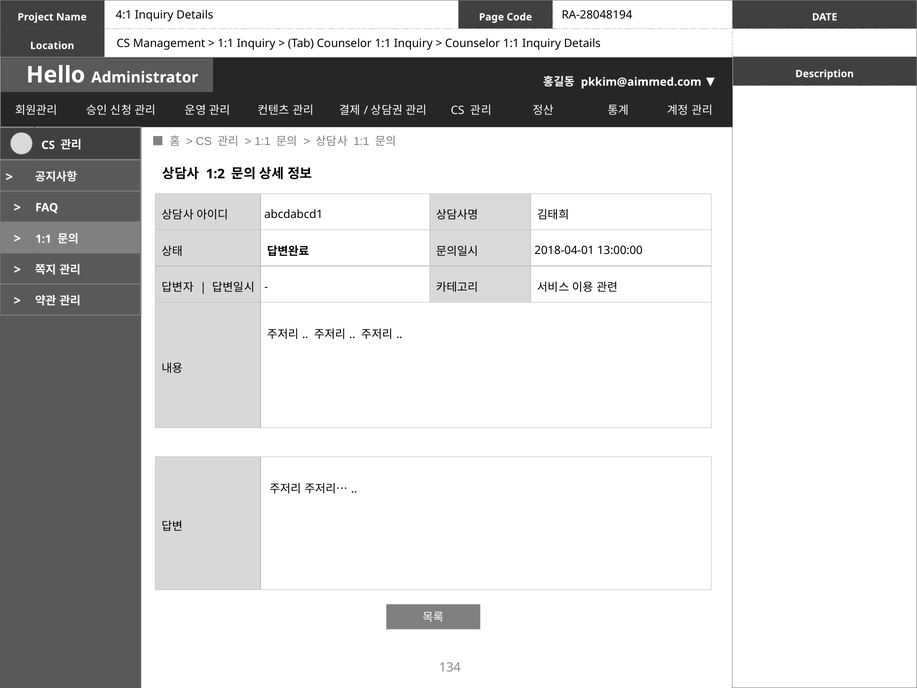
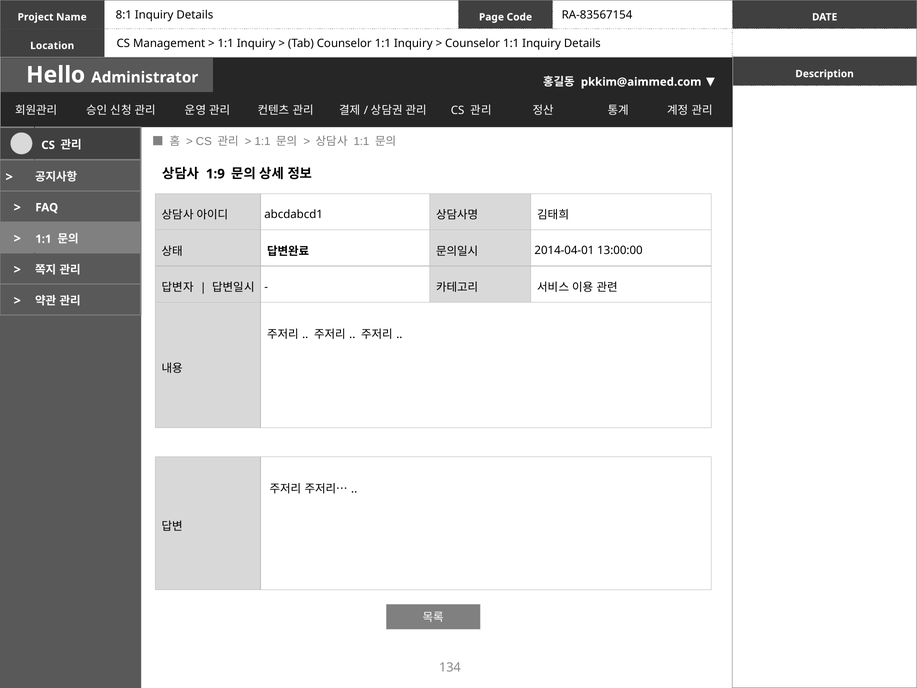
4:1: 4:1 -> 8:1
RA-28048194: RA-28048194 -> RA-83567154
1:2: 1:2 -> 1:9
2018-04-01: 2018-04-01 -> 2014-04-01
